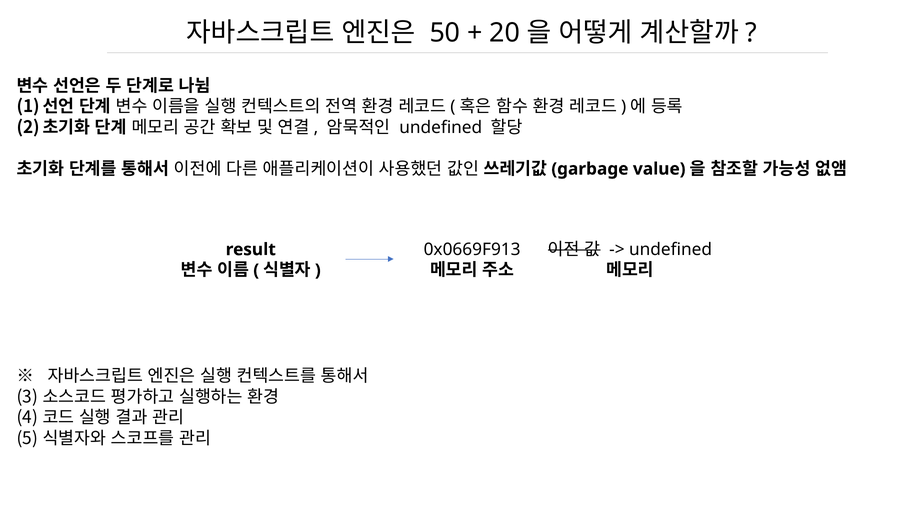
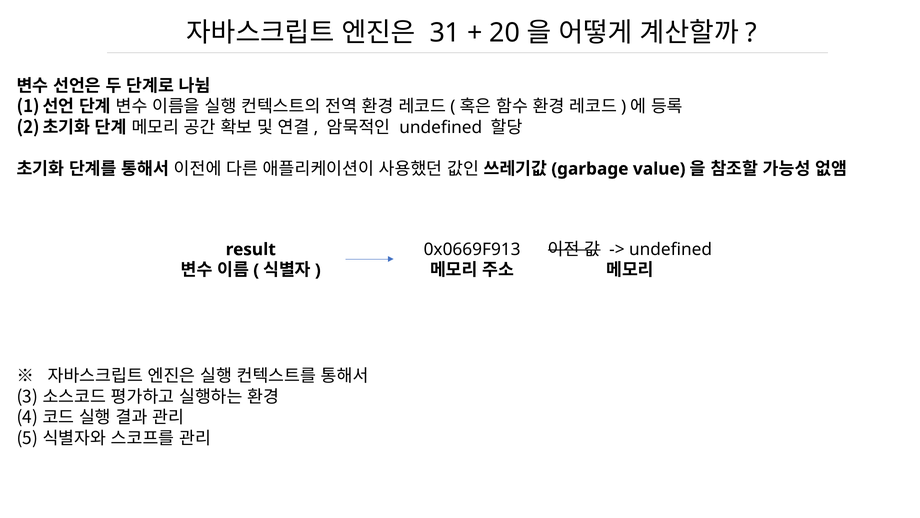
50: 50 -> 31
